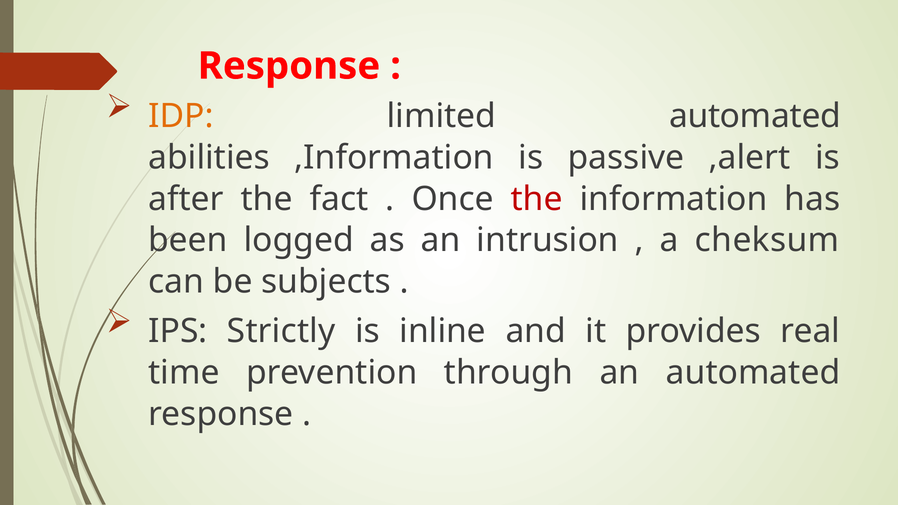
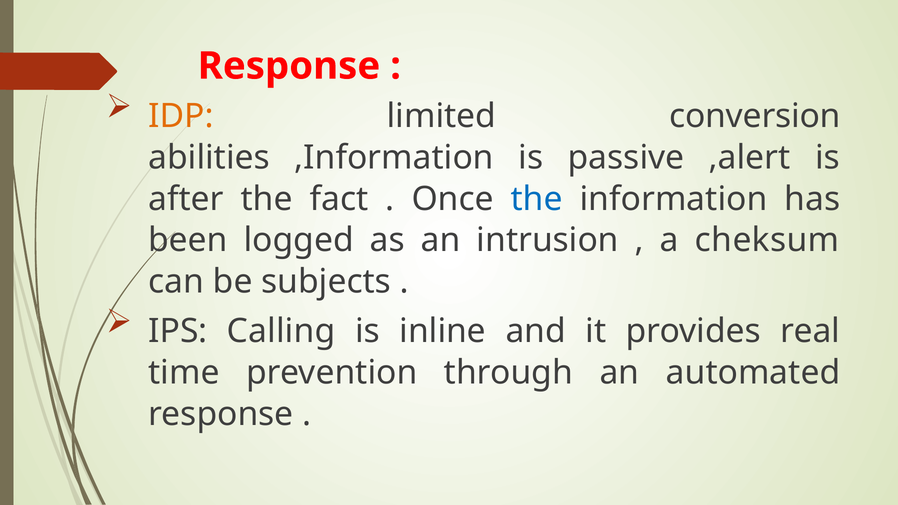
limited automated: automated -> conversion
the at (537, 199) colour: red -> blue
Strictly: Strictly -> Calling
